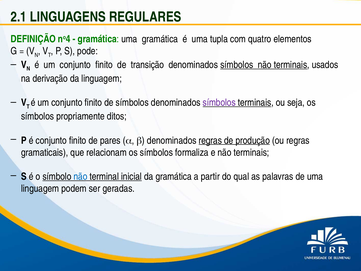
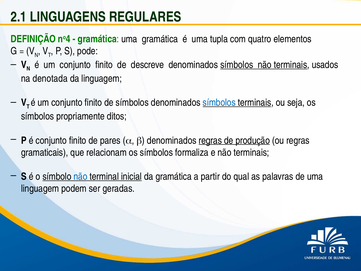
transição: transição -> descreve
derivação: derivação -> denotada
símbolos at (219, 103) colour: purple -> blue
